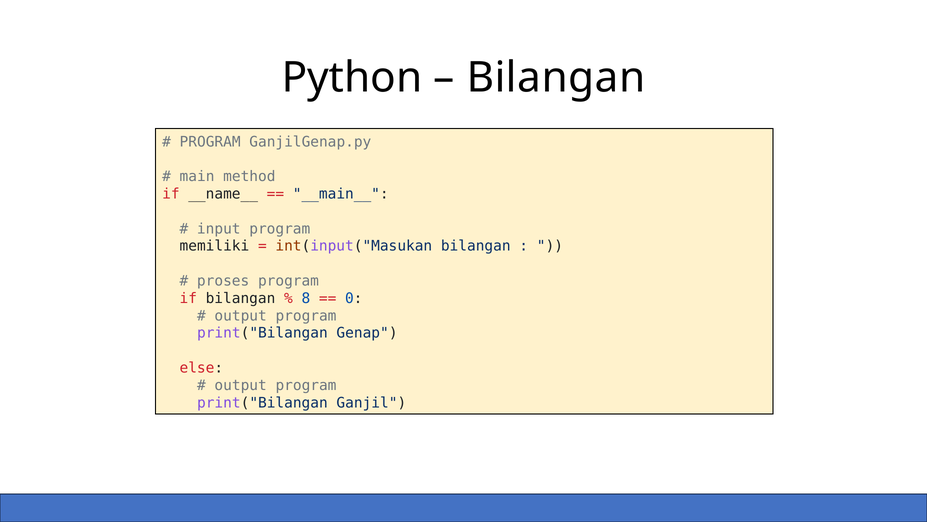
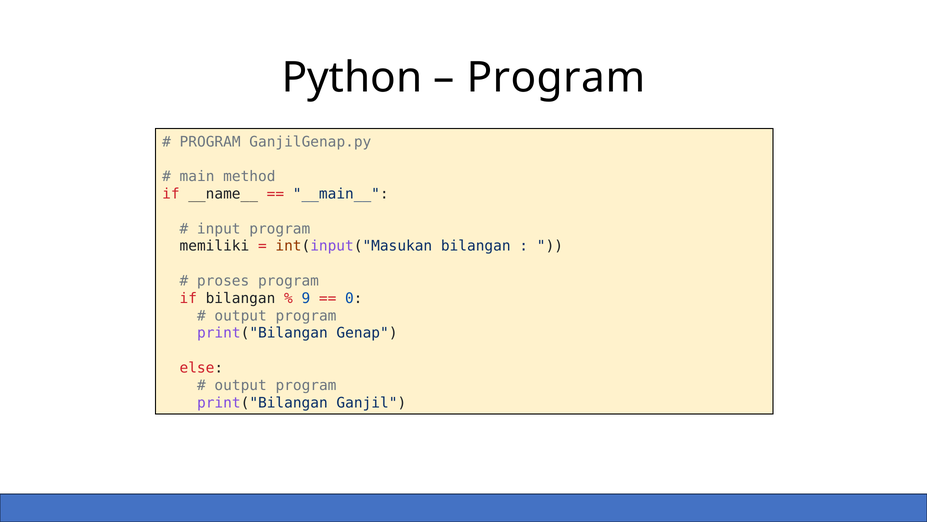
Bilangan at (556, 78): Bilangan -> Program
8: 8 -> 9
